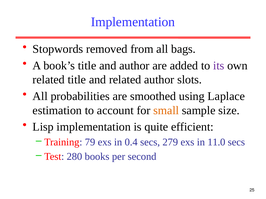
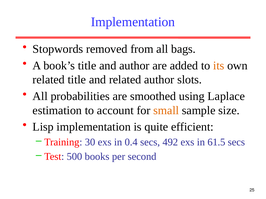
its colour: purple -> orange
79: 79 -> 30
279: 279 -> 492
11.0: 11.0 -> 61.5
280: 280 -> 500
